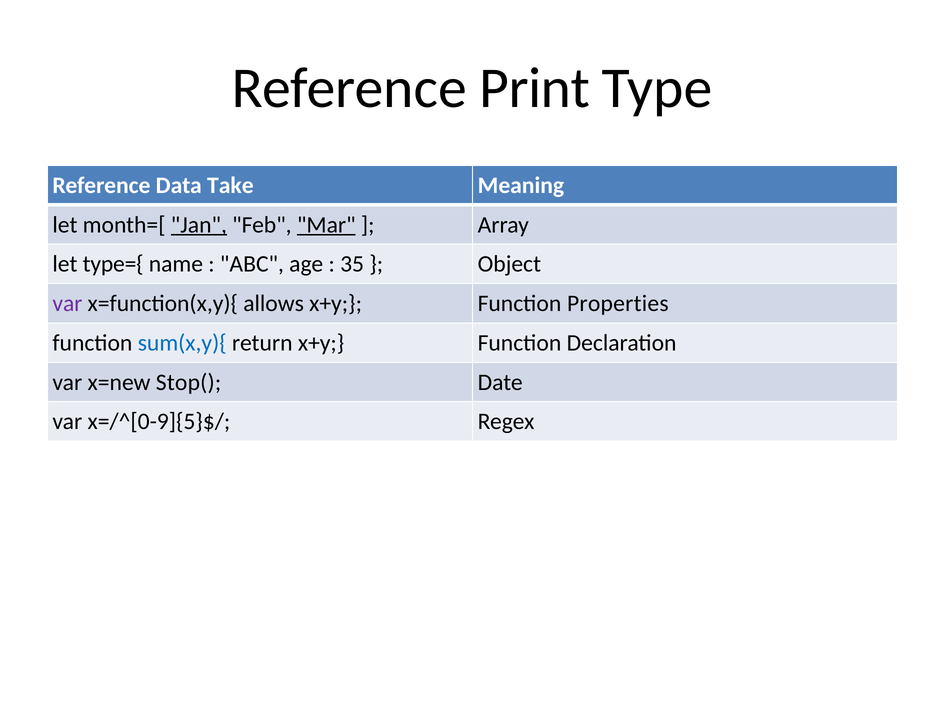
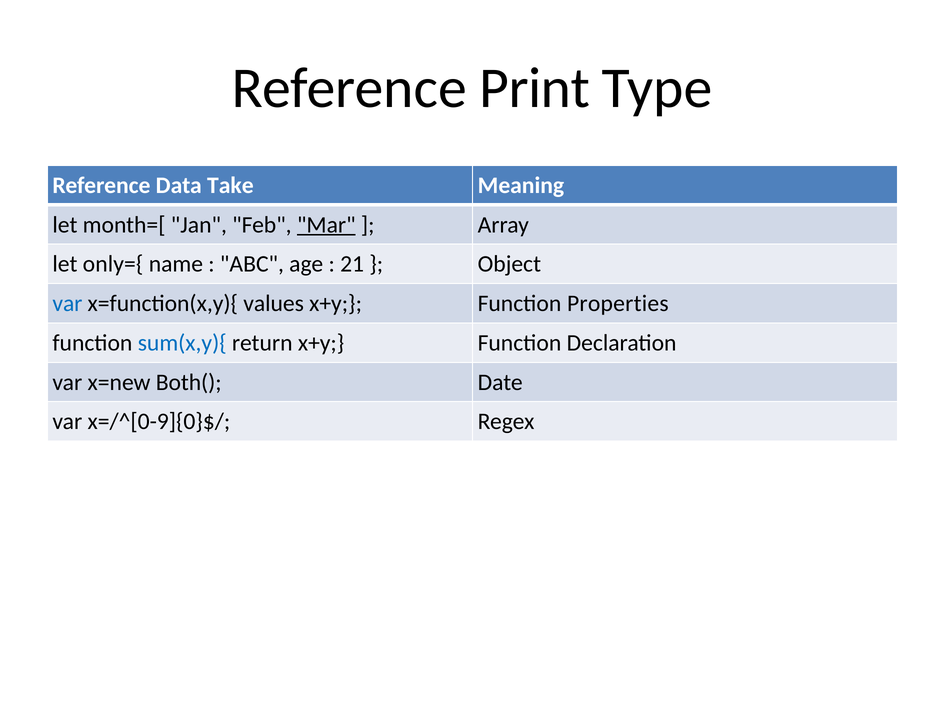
Jan underline: present -> none
type={: type={ -> only={
35: 35 -> 21
var at (67, 303) colour: purple -> blue
allows: allows -> values
Stop(: Stop( -> Both(
x=/^[0-9]{5}$/: x=/^[0-9]{5}$/ -> x=/^[0-9]{0}$/
